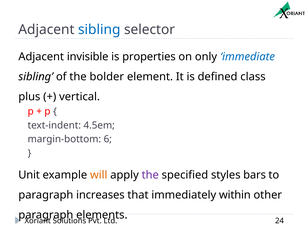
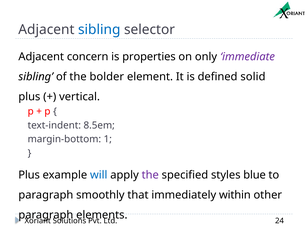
invisible: invisible -> concern
immediate colour: blue -> purple
class: class -> solid
4.5em: 4.5em -> 8.5em
6: 6 -> 1
Unit at (29, 175): Unit -> Plus
will colour: orange -> blue
bars: bars -> blue
increases: increases -> smoothly
